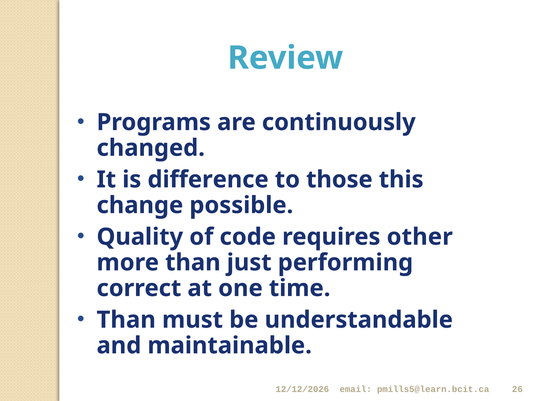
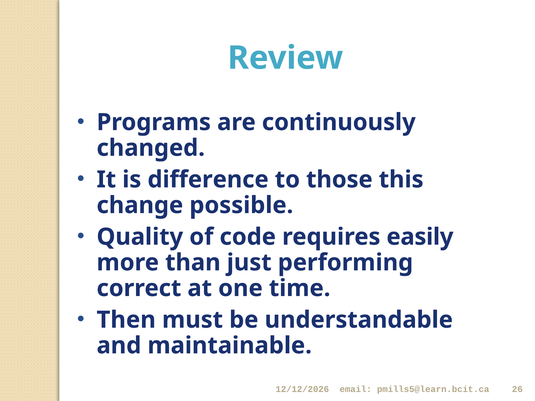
other: other -> easily
Than at (126, 320): Than -> Then
